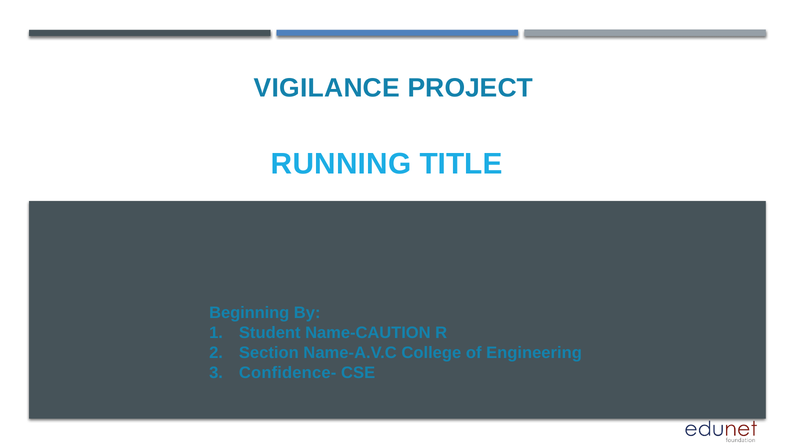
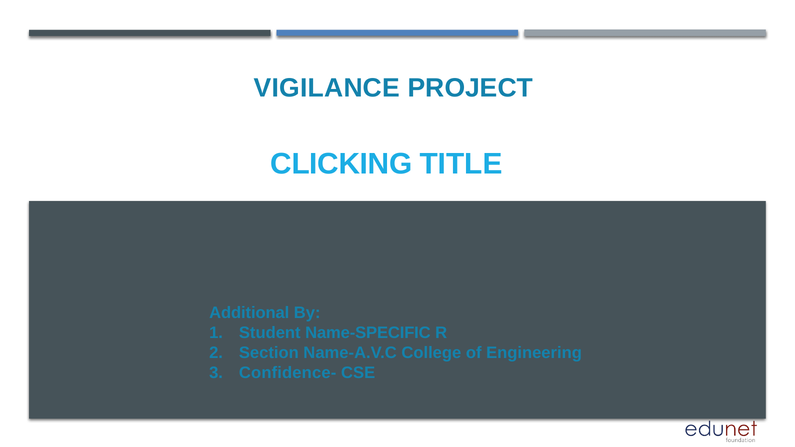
RUNNING: RUNNING -> CLICKING
Beginning: Beginning -> Additional
Name-CAUTION: Name-CAUTION -> Name-SPECIFIC
